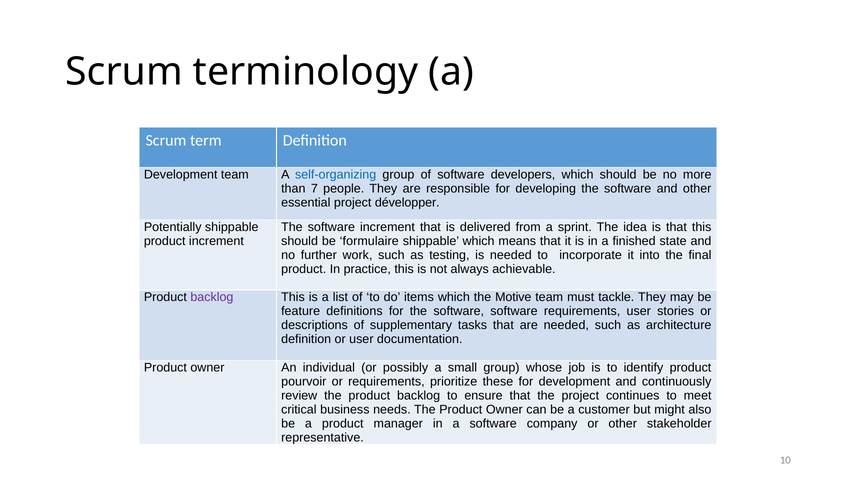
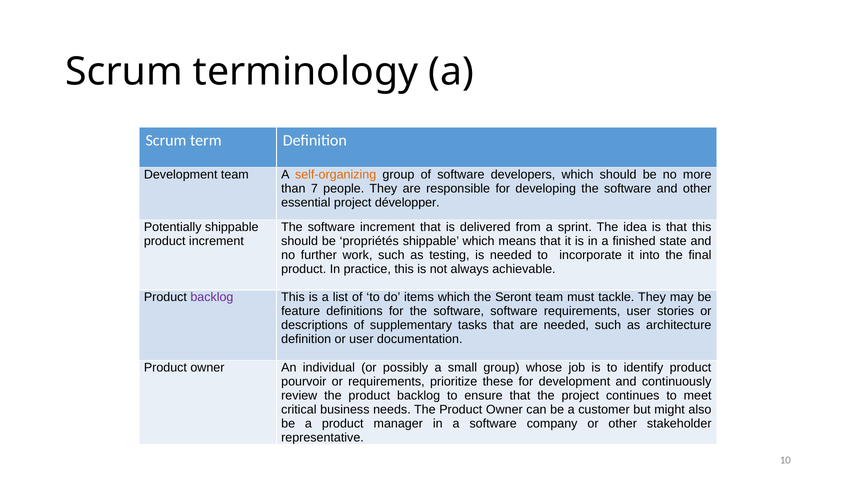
self-organizing colour: blue -> orange
formulaire: formulaire -> propriétés
Motive: Motive -> Seront
